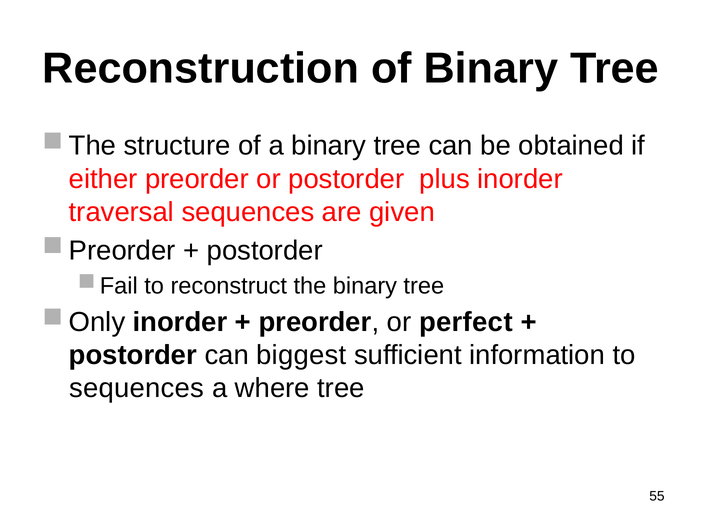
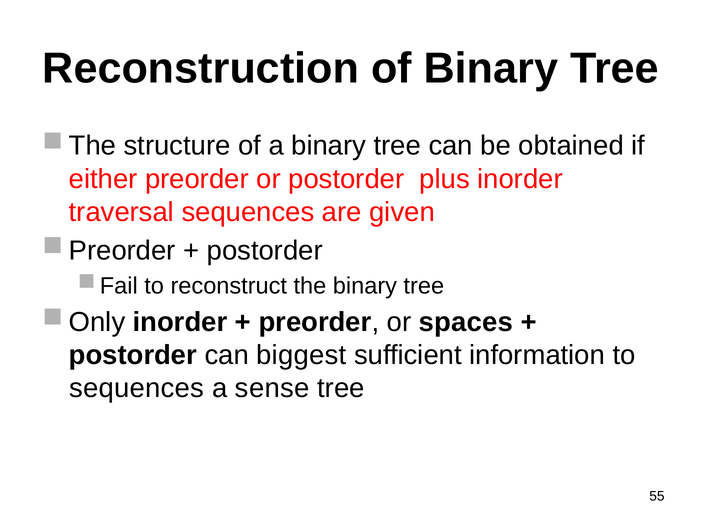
perfect: perfect -> spaces
where: where -> sense
